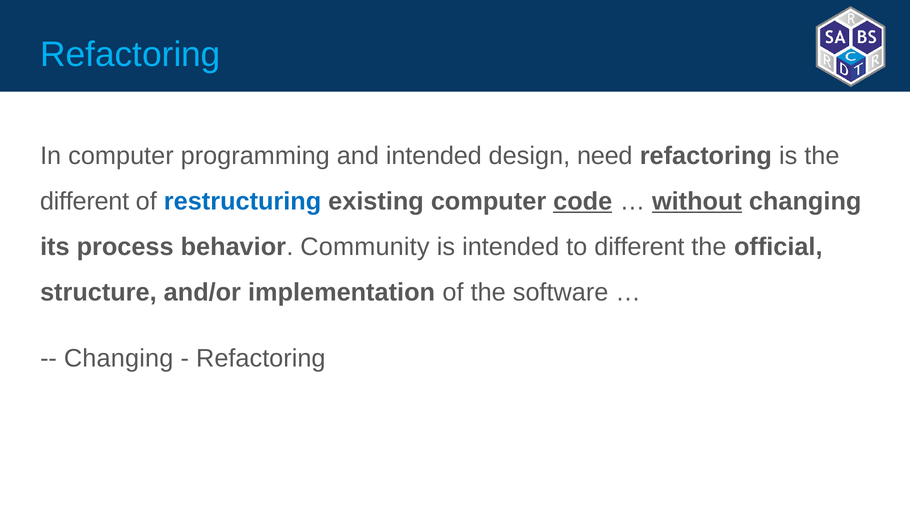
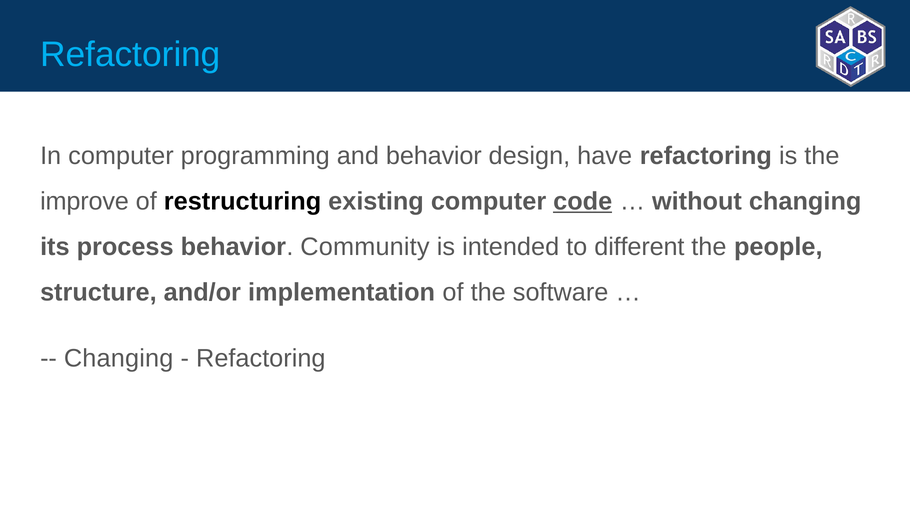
and intended: intended -> behavior
need: need -> have
different at (85, 201): different -> improve
restructuring colour: blue -> black
without underline: present -> none
official: official -> people
